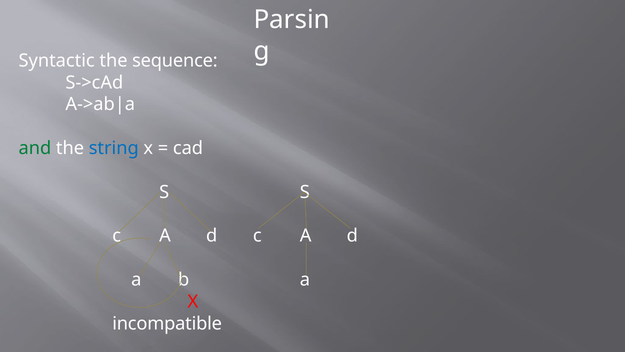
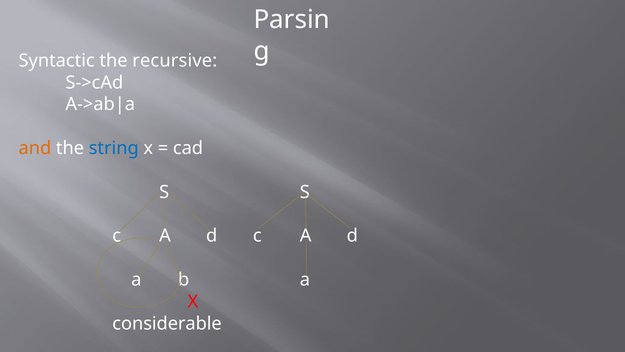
sequence: sequence -> recursive
and colour: green -> orange
incompatible: incompatible -> considerable
